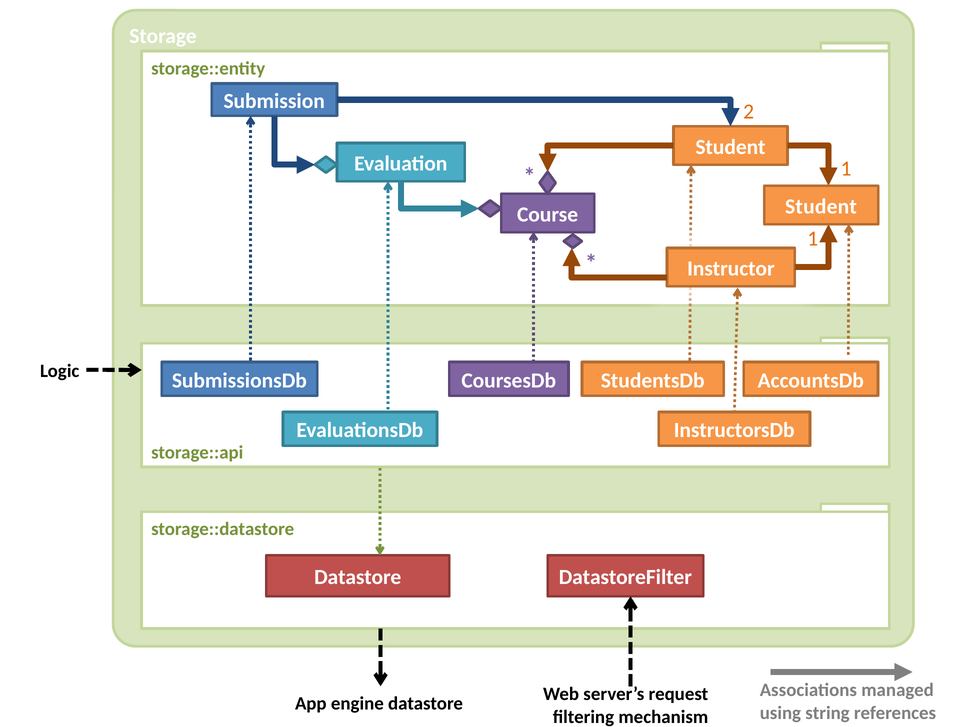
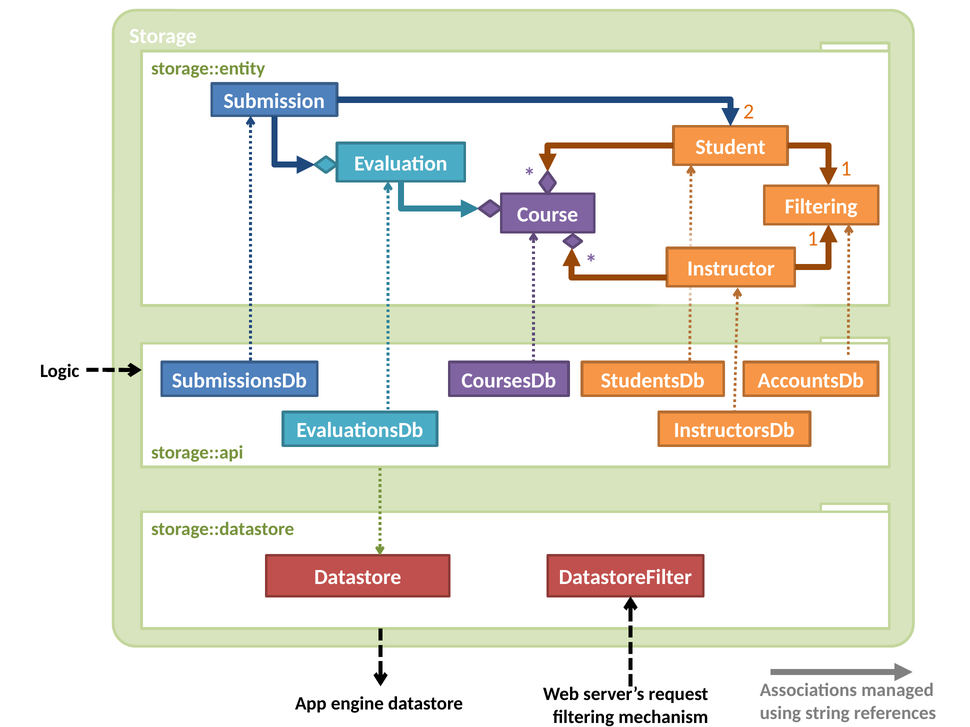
Course Student: Student -> Filtering
